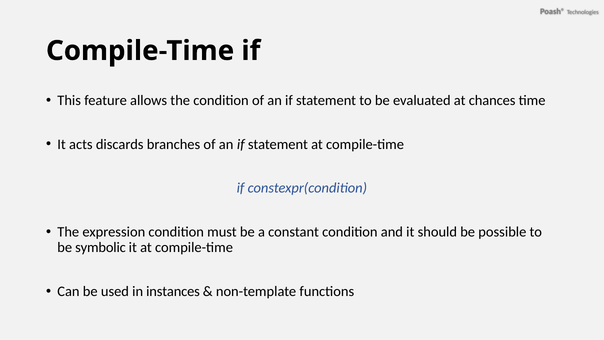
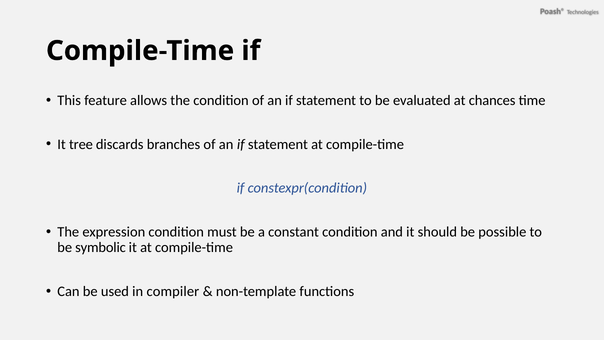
acts: acts -> tree
instances: instances -> compiler
